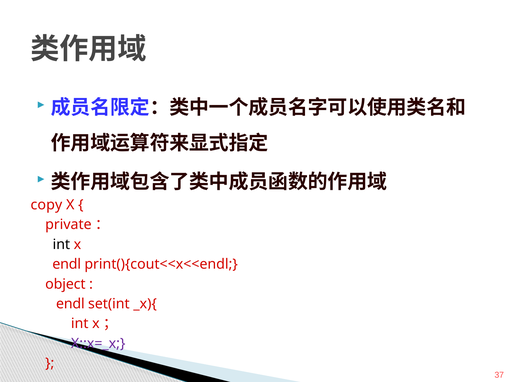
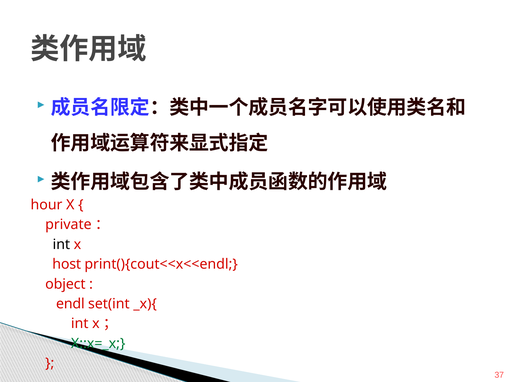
copy: copy -> hour
endl at (67, 264): endl -> host
X::x=_x colour: purple -> green
